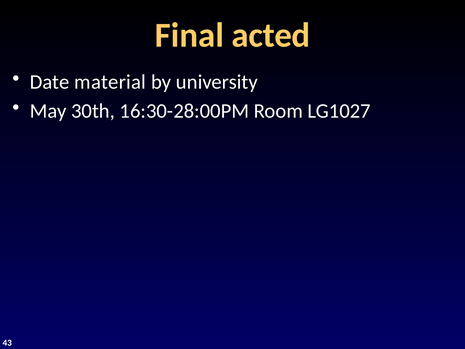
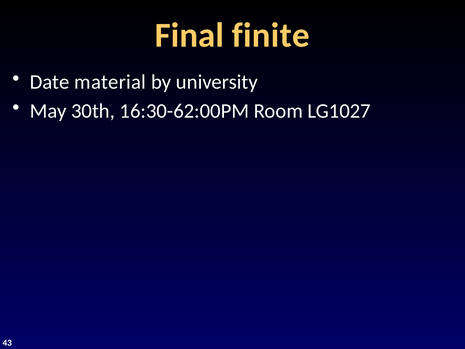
acted: acted -> finite
16:30-28:00PM: 16:30-28:00PM -> 16:30-62:00PM
